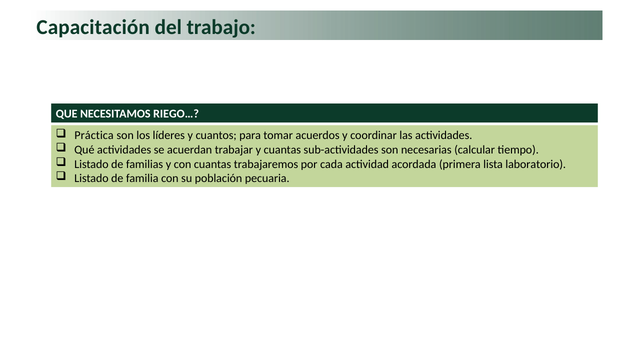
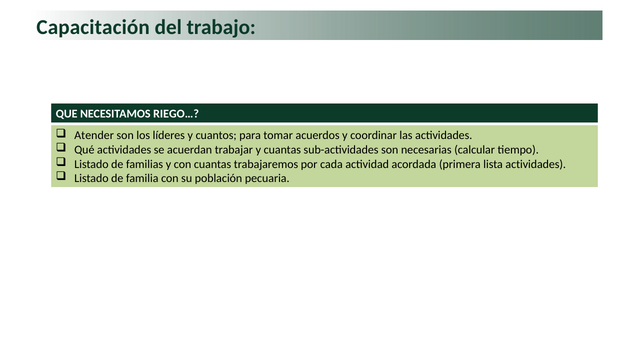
Práctica: Práctica -> Atender
lista laboratorio: laboratorio -> actividades
